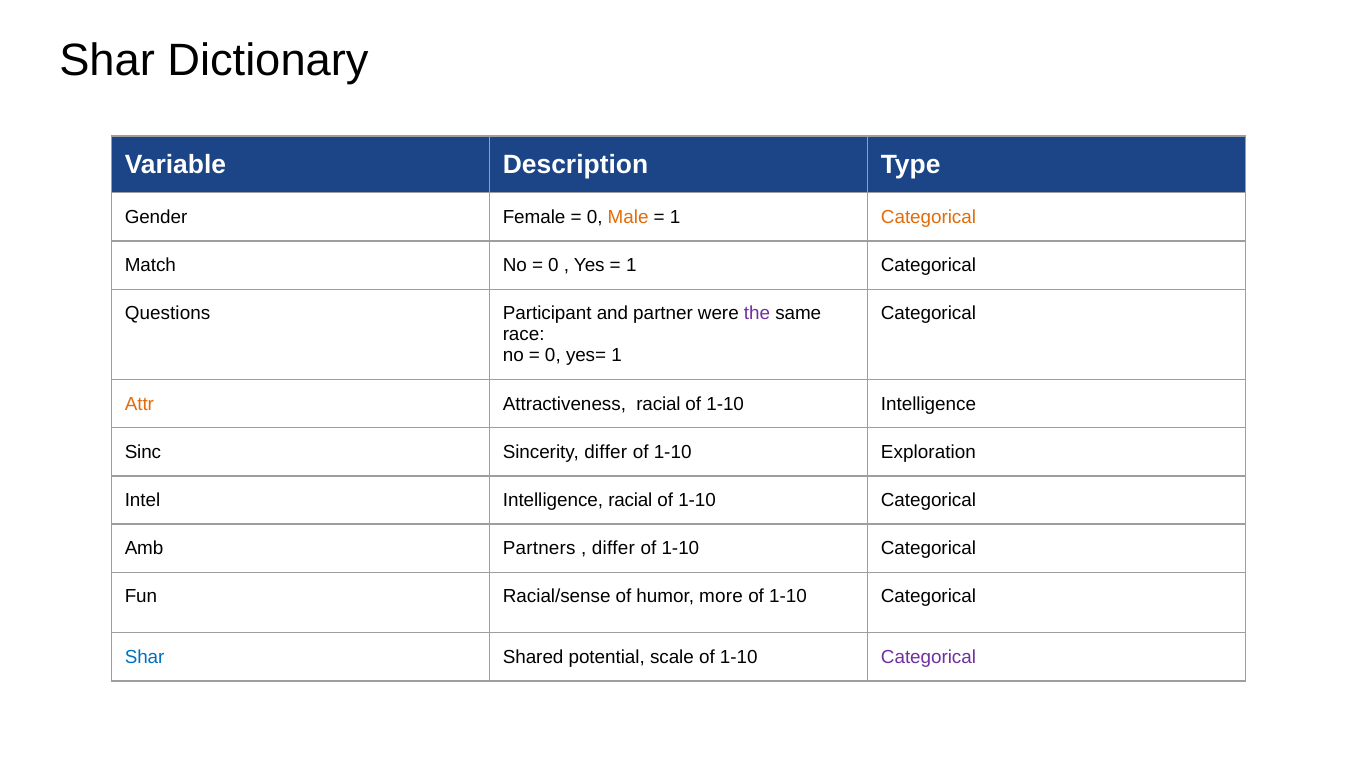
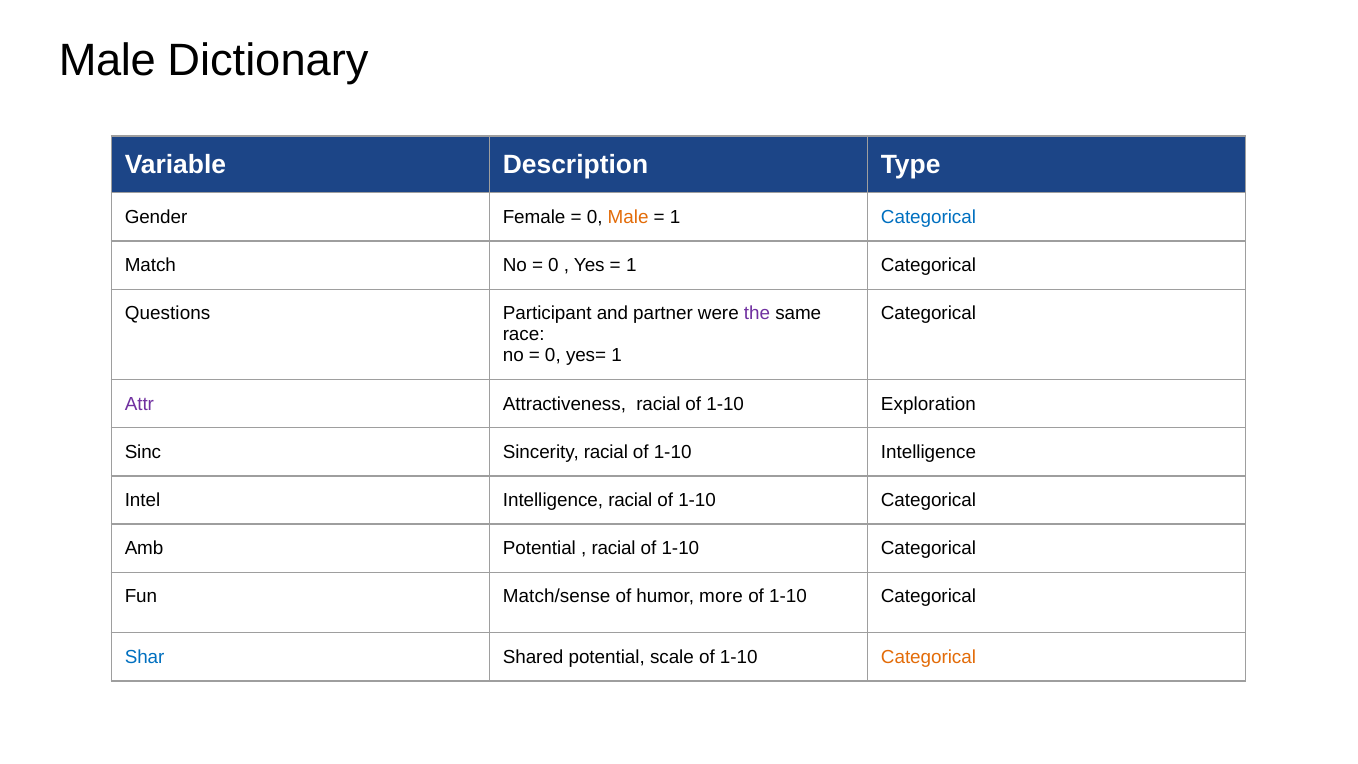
Shar at (107, 61): Shar -> Male
Categorical at (929, 217) colour: orange -> blue
Attr colour: orange -> purple
1-10 Intelligence: Intelligence -> Exploration
Sincerity differ: differ -> racial
1-10 Exploration: Exploration -> Intelligence
Amb Partners: Partners -> Potential
differ at (613, 548): differ -> racial
Racial/sense: Racial/sense -> Match/sense
Categorical at (929, 657) colour: purple -> orange
